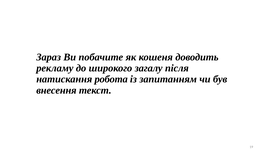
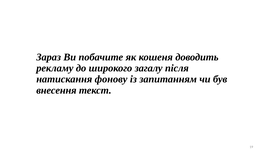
робота: робота -> фонову
